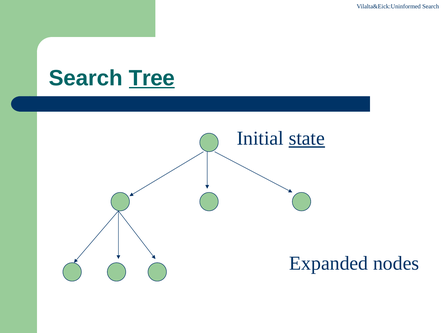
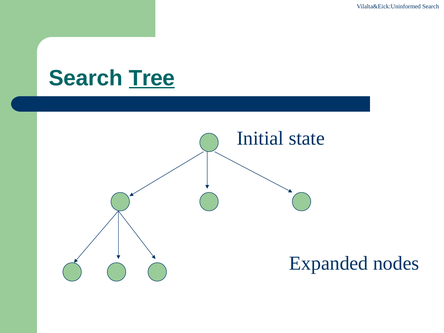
state underline: present -> none
